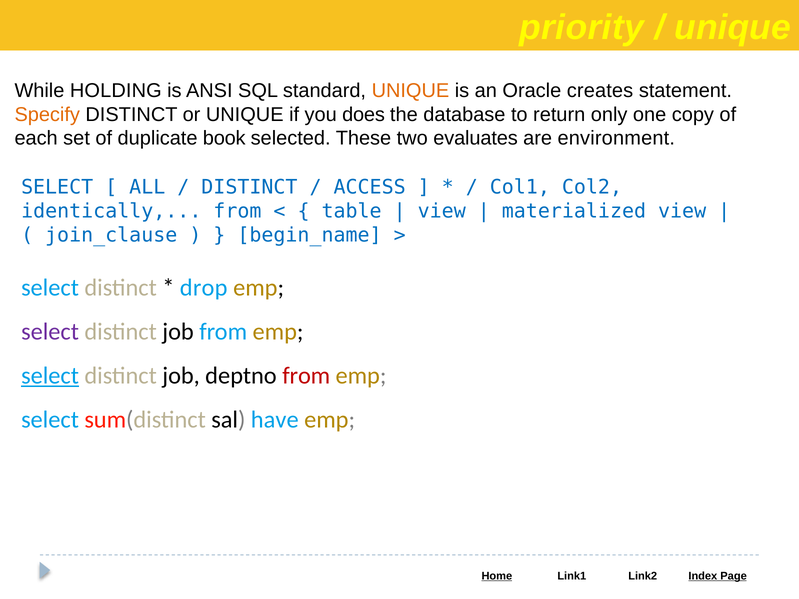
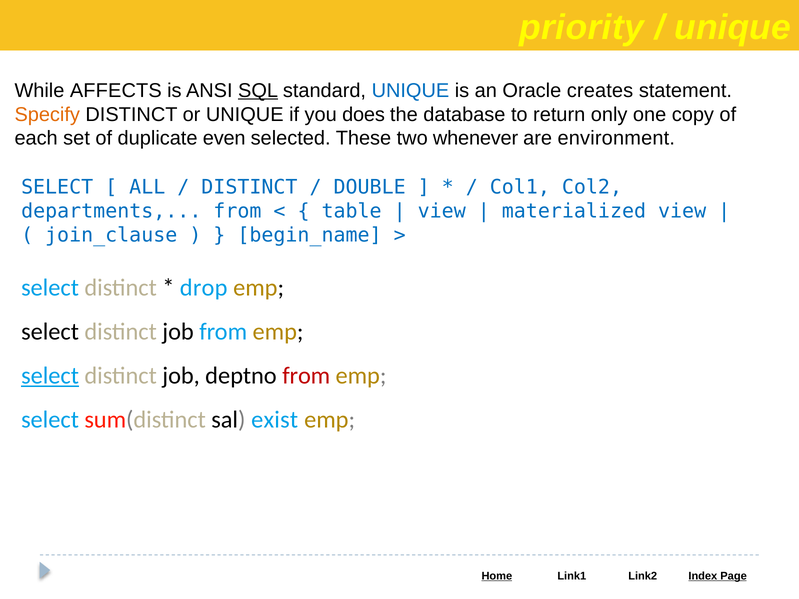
HOLDING: HOLDING -> AFFECTS
SQL underline: none -> present
UNIQUE at (410, 91) colour: orange -> blue
book: book -> even
evaluates: evaluates -> whenever
ACCESS: ACCESS -> DOUBLE
identically: identically -> departments
select at (50, 332) colour: purple -> black
have: have -> exist
